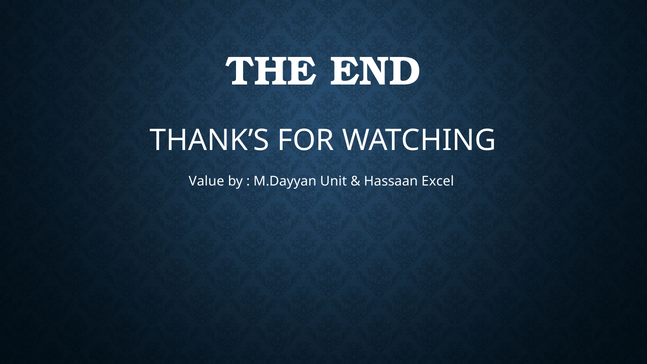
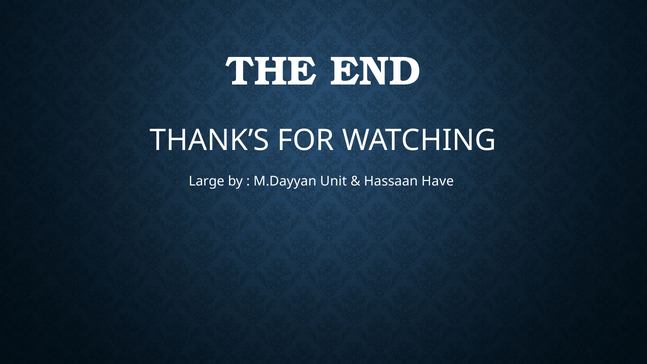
Value: Value -> Large
Excel: Excel -> Have
